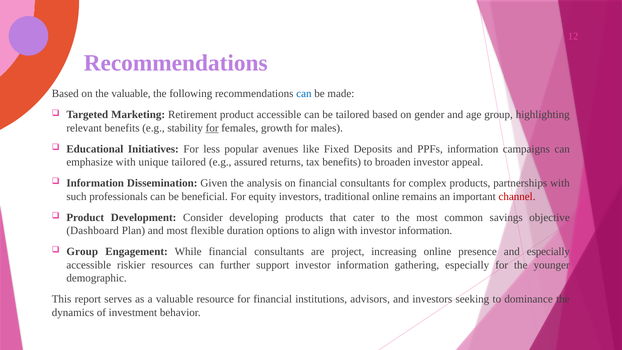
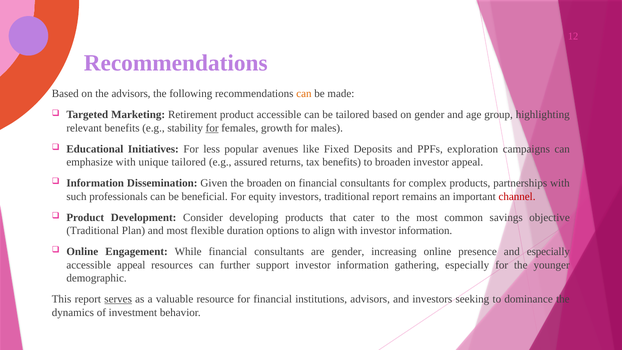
the valuable: valuable -> advisors
can at (304, 94) colour: blue -> orange
PPFs information: information -> exploration
the analysis: analysis -> broaden
traditional online: online -> report
Dashboard at (93, 231): Dashboard -> Traditional
Group at (82, 252): Group -> Online
are project: project -> gender
accessible riskier: riskier -> appeal
serves underline: none -> present
